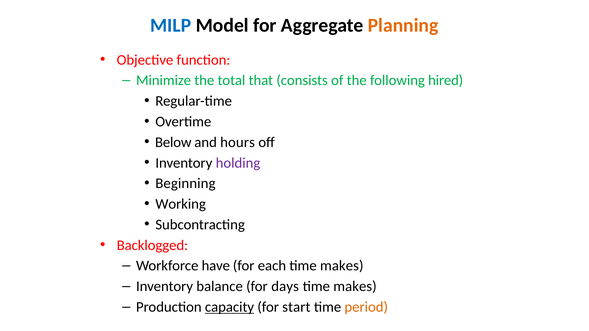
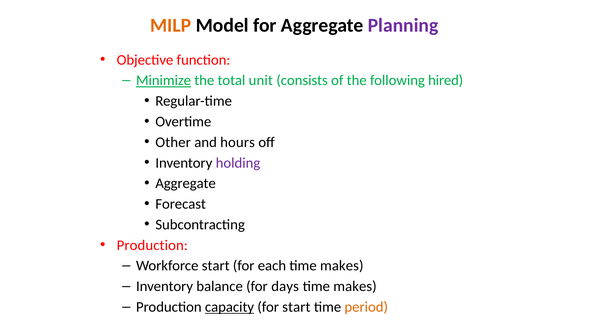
MILP colour: blue -> orange
Planning colour: orange -> purple
Minimize underline: none -> present
that: that -> unit
Below: Below -> Other
Beginning at (185, 184): Beginning -> Aggregate
Working: Working -> Forecast
Backlogged at (152, 245): Backlogged -> Production
Workforce have: have -> start
